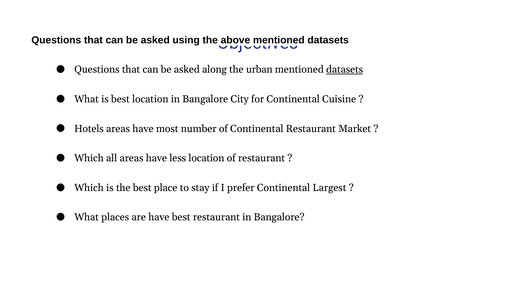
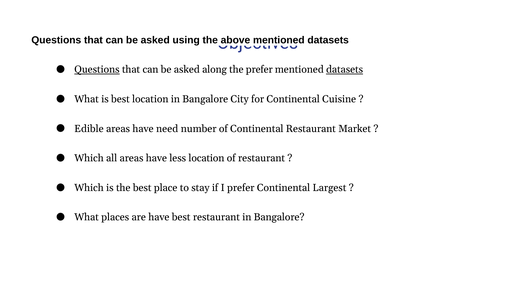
Questions at (97, 70) underline: none -> present
the urban: urban -> prefer
Hotels: Hotels -> Edible
most: most -> need
